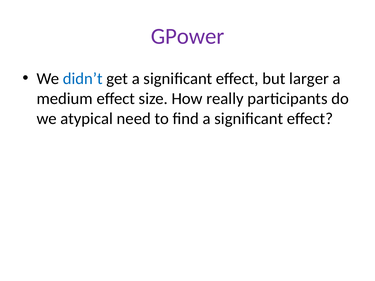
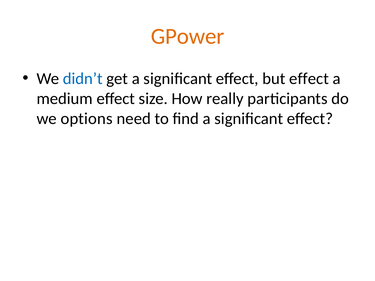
GPower colour: purple -> orange
but larger: larger -> effect
atypical: atypical -> options
